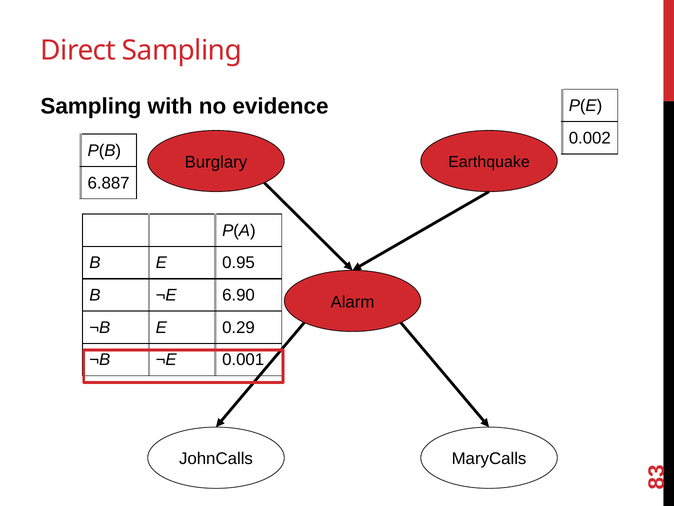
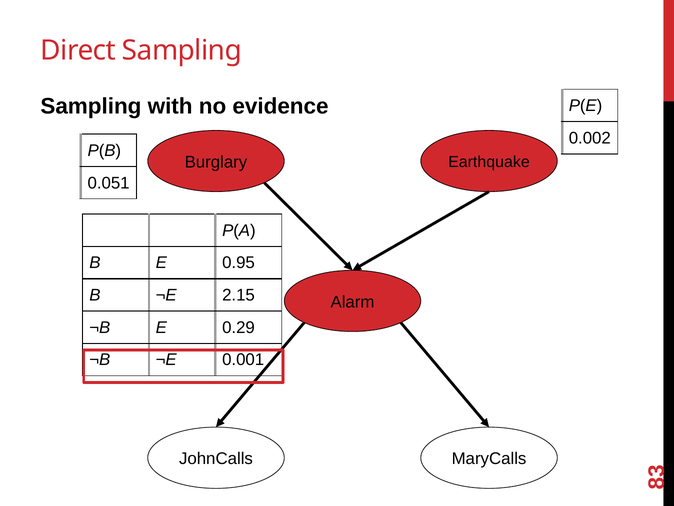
6.887: 6.887 -> 0.051
6.90: 6.90 -> 2.15
